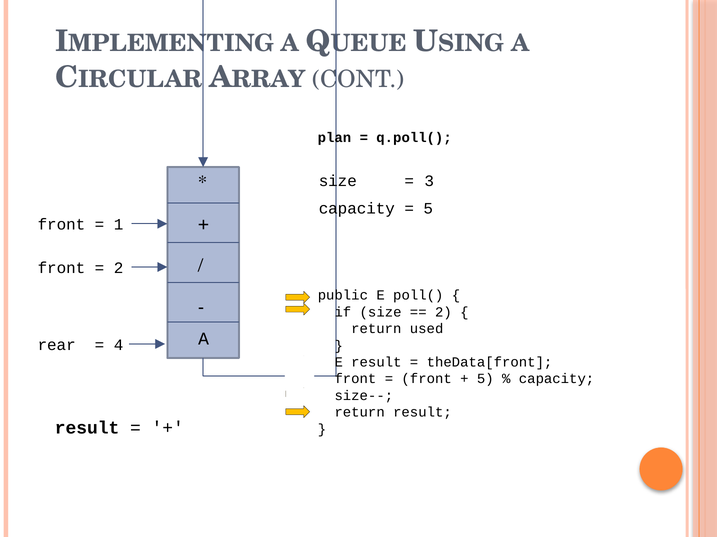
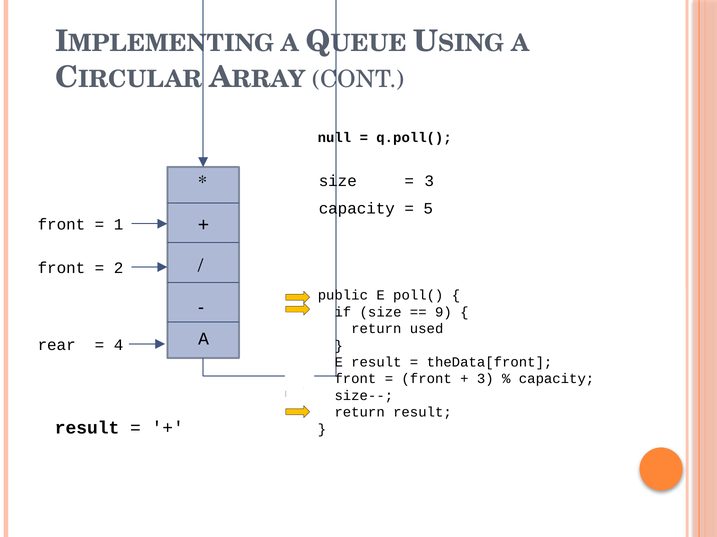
plan: plan -> null
2 at (443, 312): 2 -> 9
5 at (485, 379): 5 -> 3
